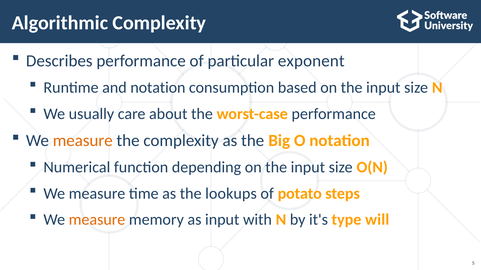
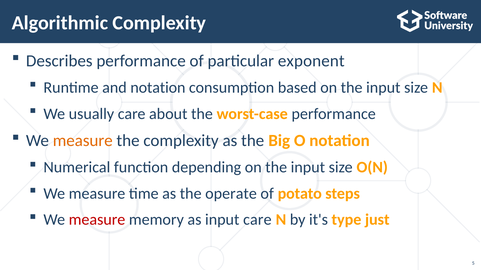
lookups: lookups -> operate
measure at (97, 220) colour: orange -> red
input with: with -> care
will: will -> just
